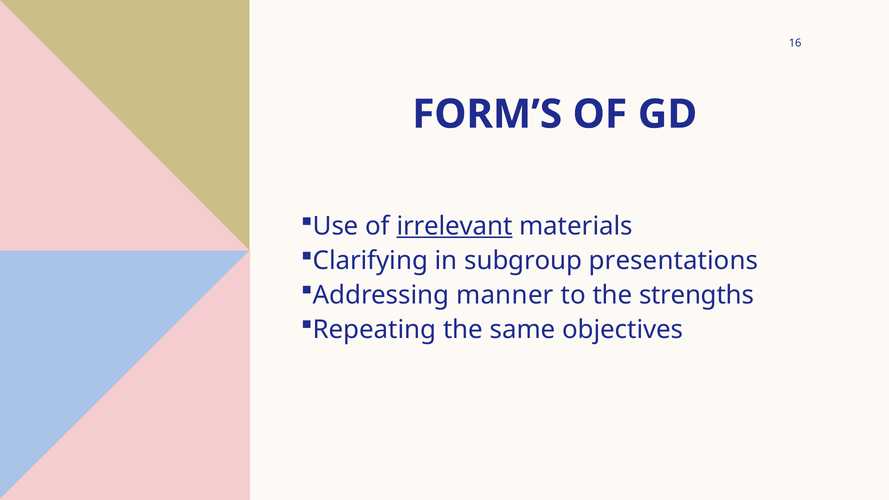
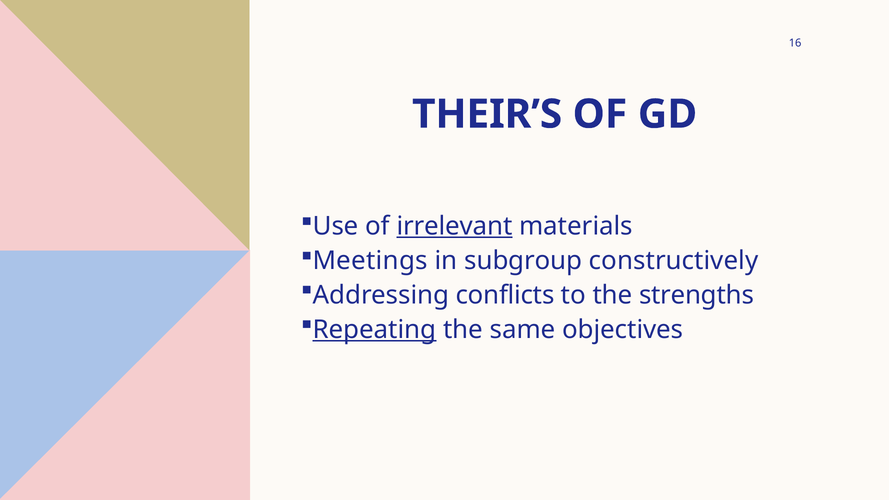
FORM’S: FORM’S -> THEIR’S
Clarifying: Clarifying -> Meetings
presentations: presentations -> constructively
manner: manner -> conflicts
Repeating underline: none -> present
